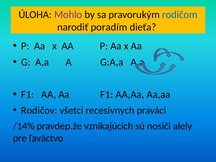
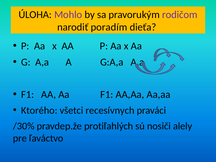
rodičom colour: blue -> purple
Rodičov: Rodičov -> Ktorého
/14%: /14% -> /30%
vznikajúcich: vznikajúcich -> protiľahlých
